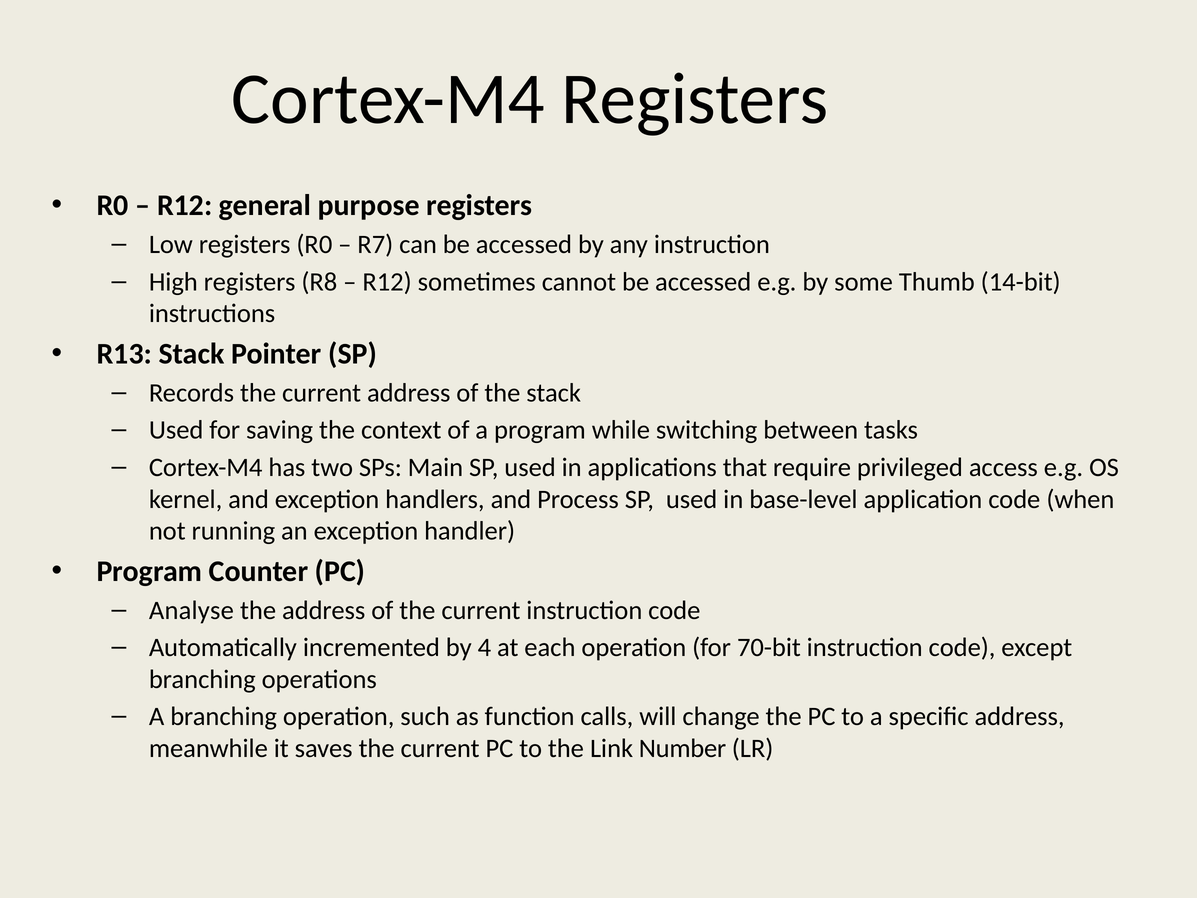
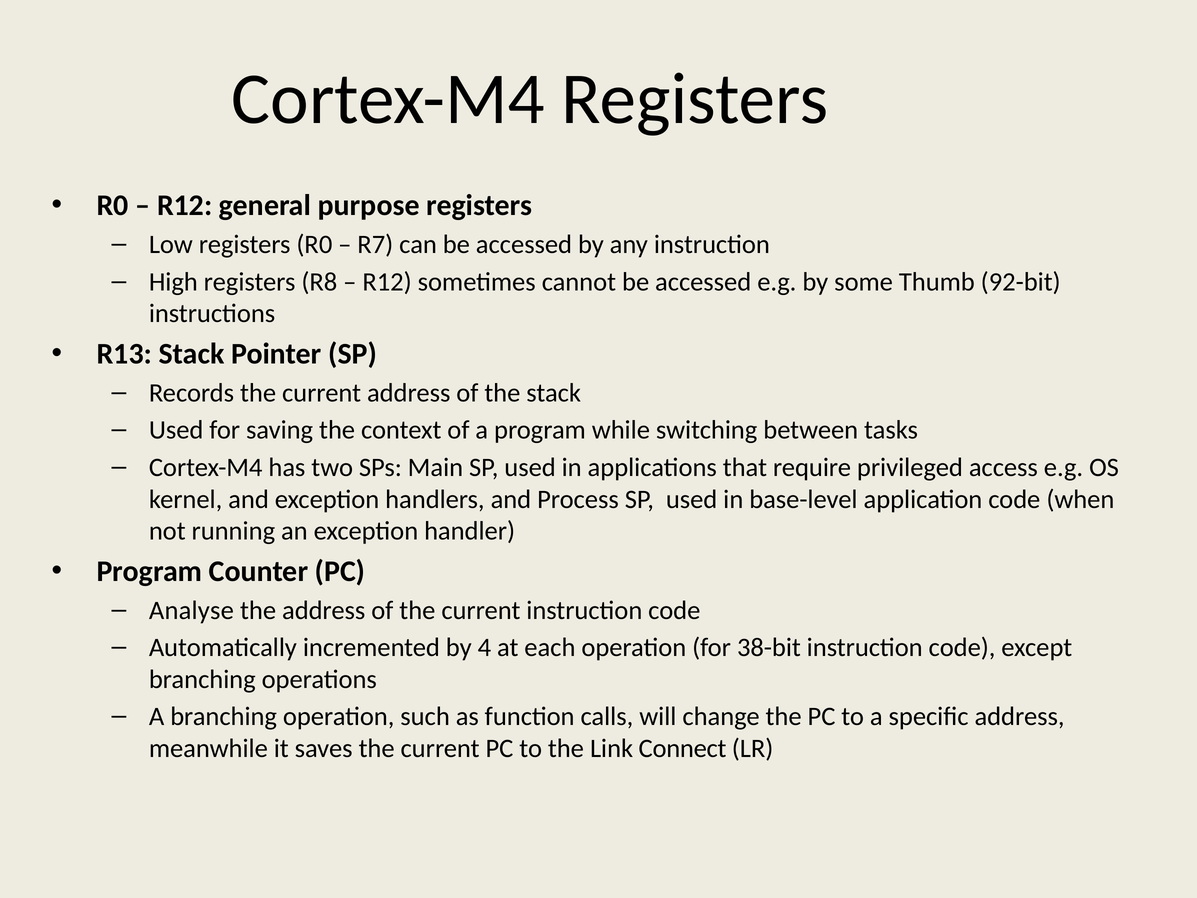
14-bit: 14-bit -> 92-bit
70-bit: 70-bit -> 38-bit
Number: Number -> Connect
